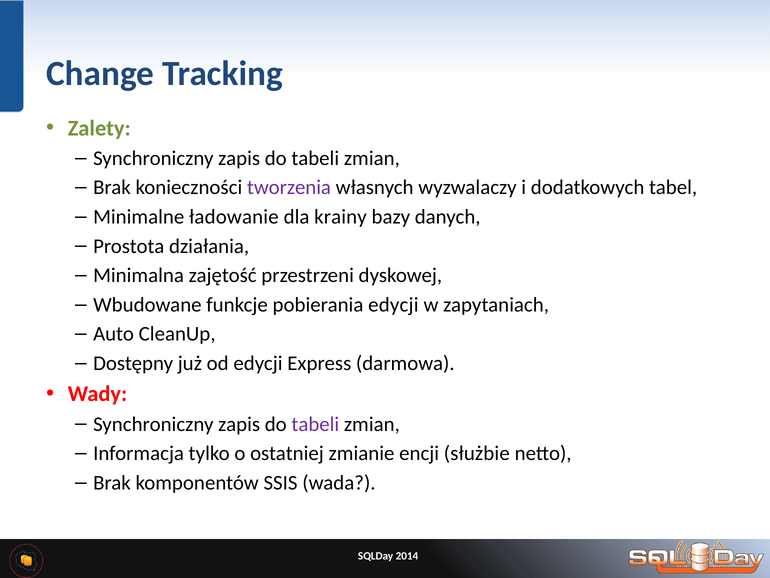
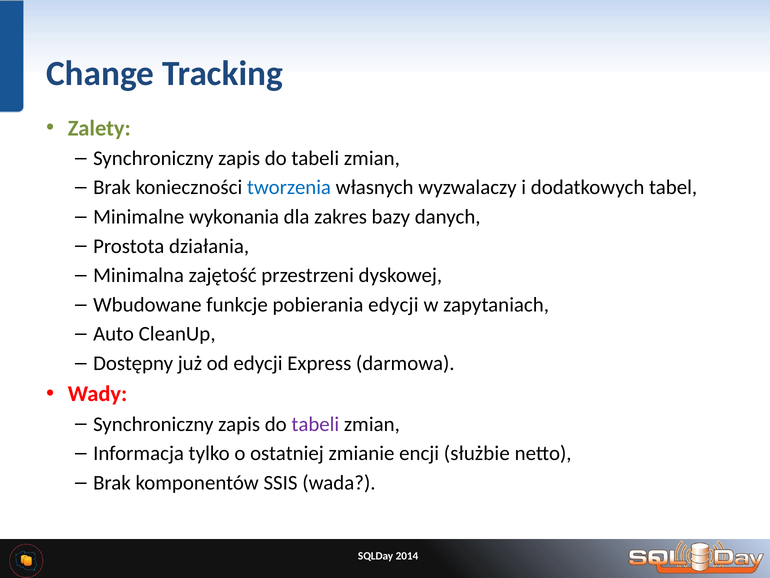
tworzenia colour: purple -> blue
ładowanie: ładowanie -> wykonania
krainy: krainy -> zakres
